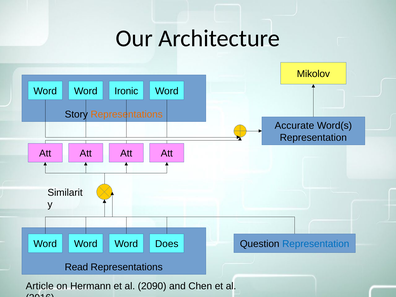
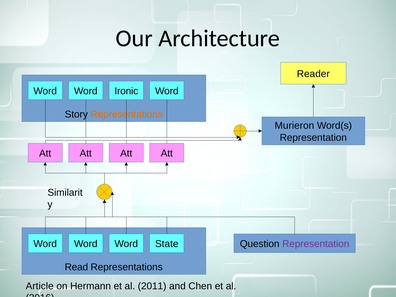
Mikolov: Mikolov -> Reader
Accurate: Accurate -> Murieron
Does: Does -> State
Representation at (316, 244) colour: blue -> purple
2090: 2090 -> 2011
